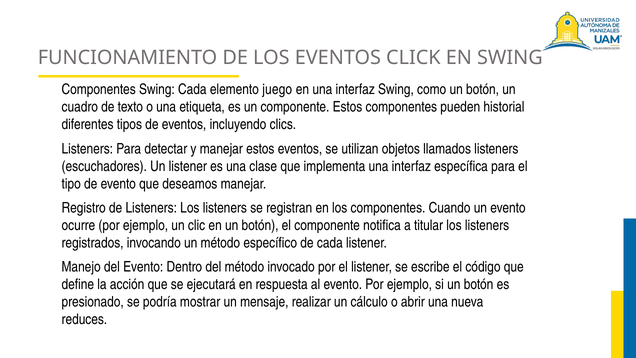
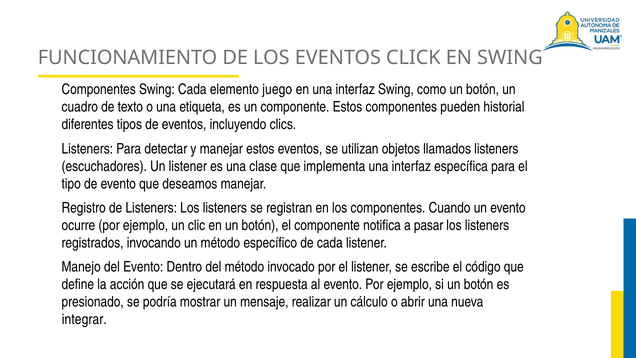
titular: titular -> pasar
reduces: reduces -> integrar
